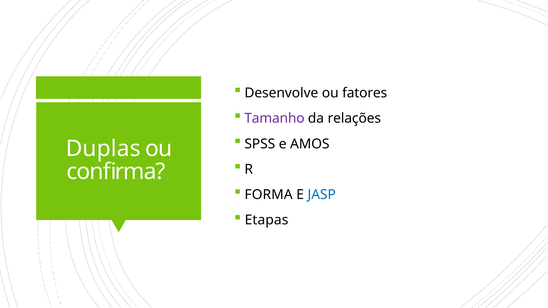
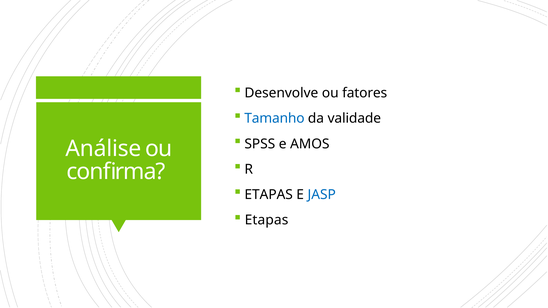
Tamanho colour: purple -> blue
relações: relações -> validade
Duplas: Duplas -> Análise
FORMA at (269, 195): FORMA -> ETAPAS
